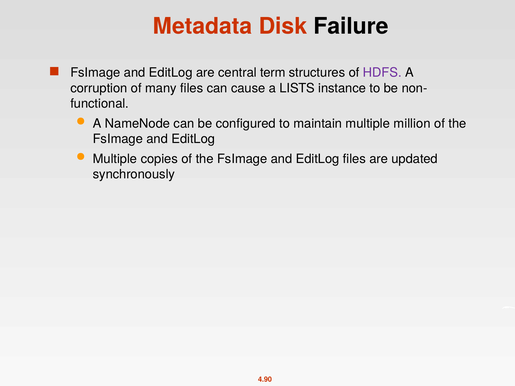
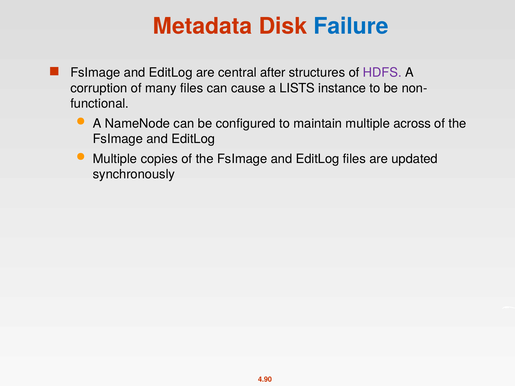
Failure colour: black -> blue
term: term -> after
million: million -> across
